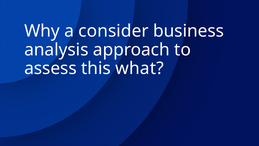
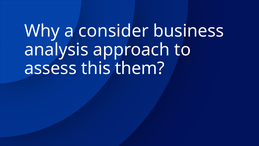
what: what -> them
